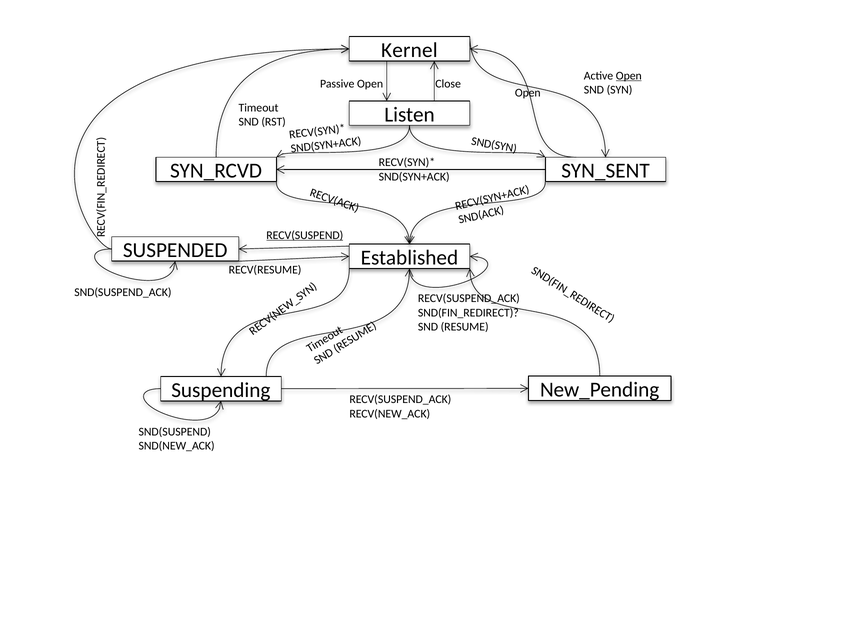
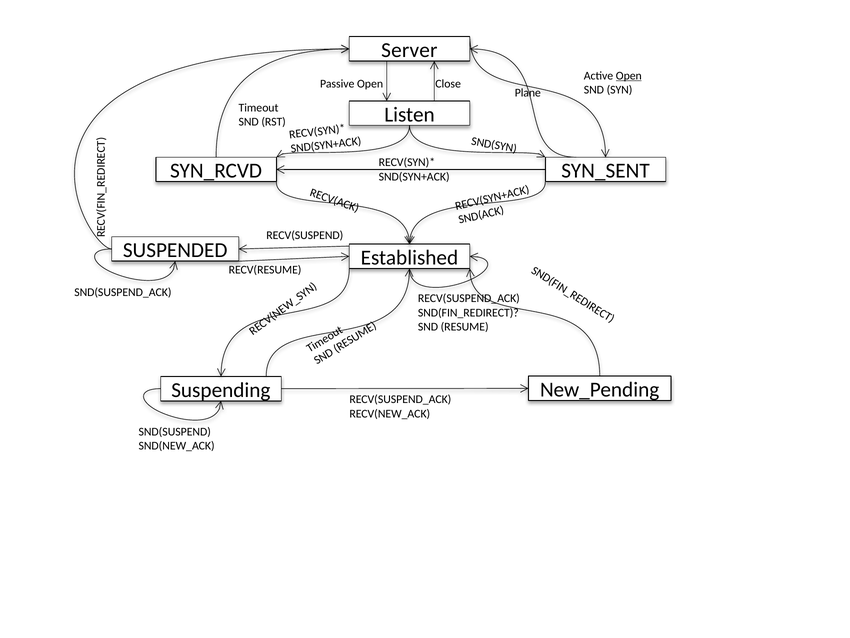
Kernel: Kernel -> Server
Open at (528, 93): Open -> Plane
RECV(SUSPEND underline: present -> none
